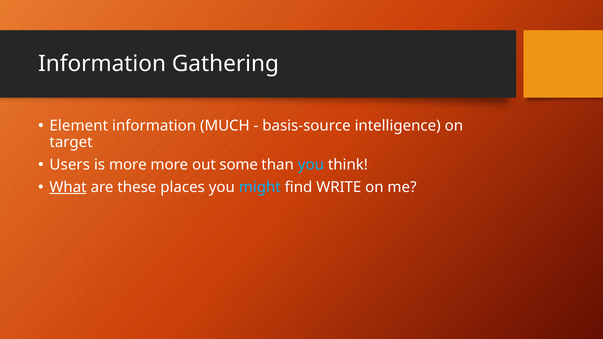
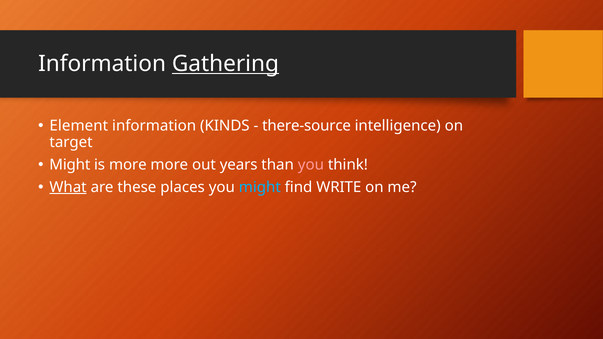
Gathering underline: none -> present
MUCH: MUCH -> KINDS
basis-source: basis-source -> there-source
Users at (70, 165): Users -> Might
some: some -> years
you at (311, 165) colour: light blue -> pink
